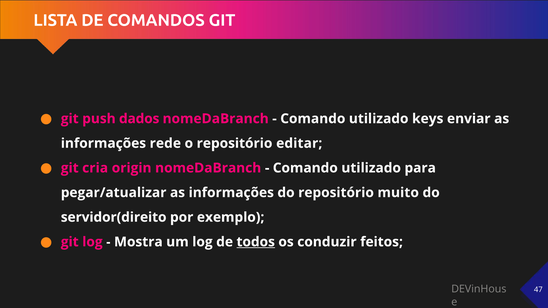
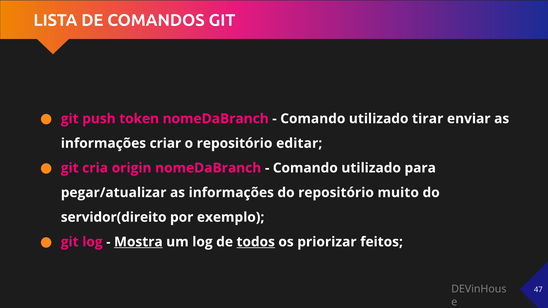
dados: dados -> token
keys: keys -> tirar
rede: rede -> criar
Mostra underline: none -> present
conduzir: conduzir -> priorizar
